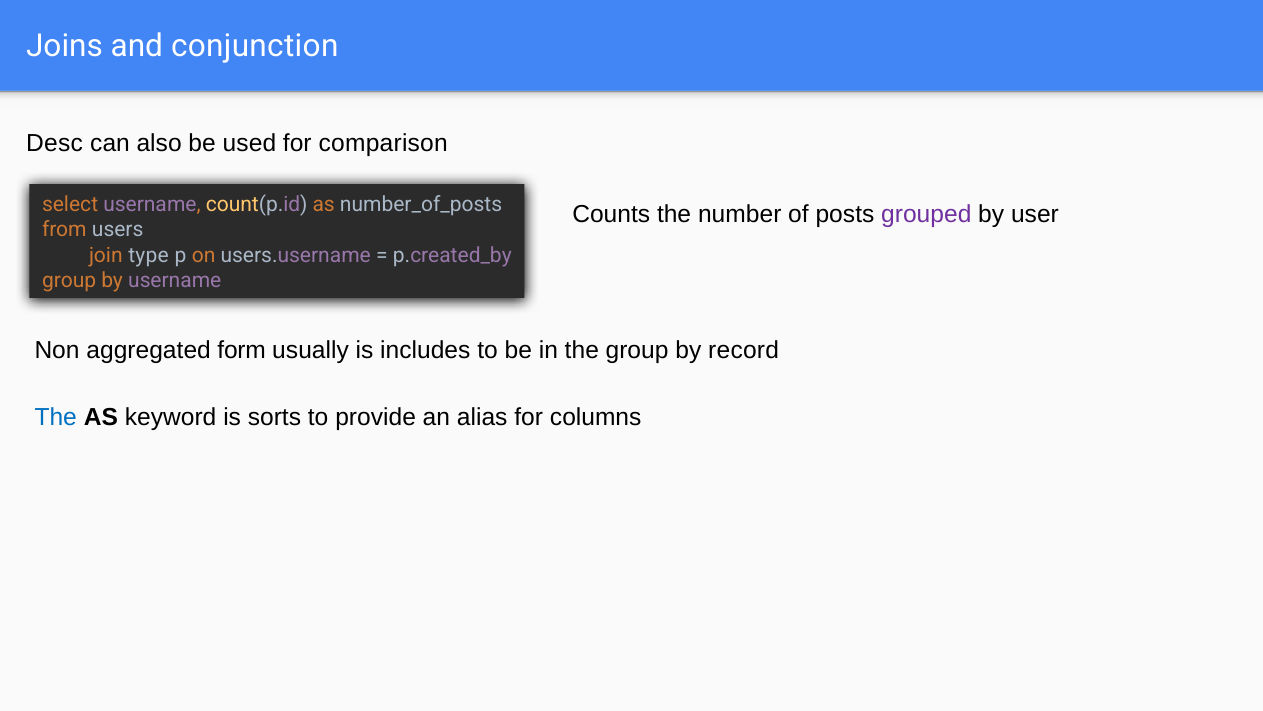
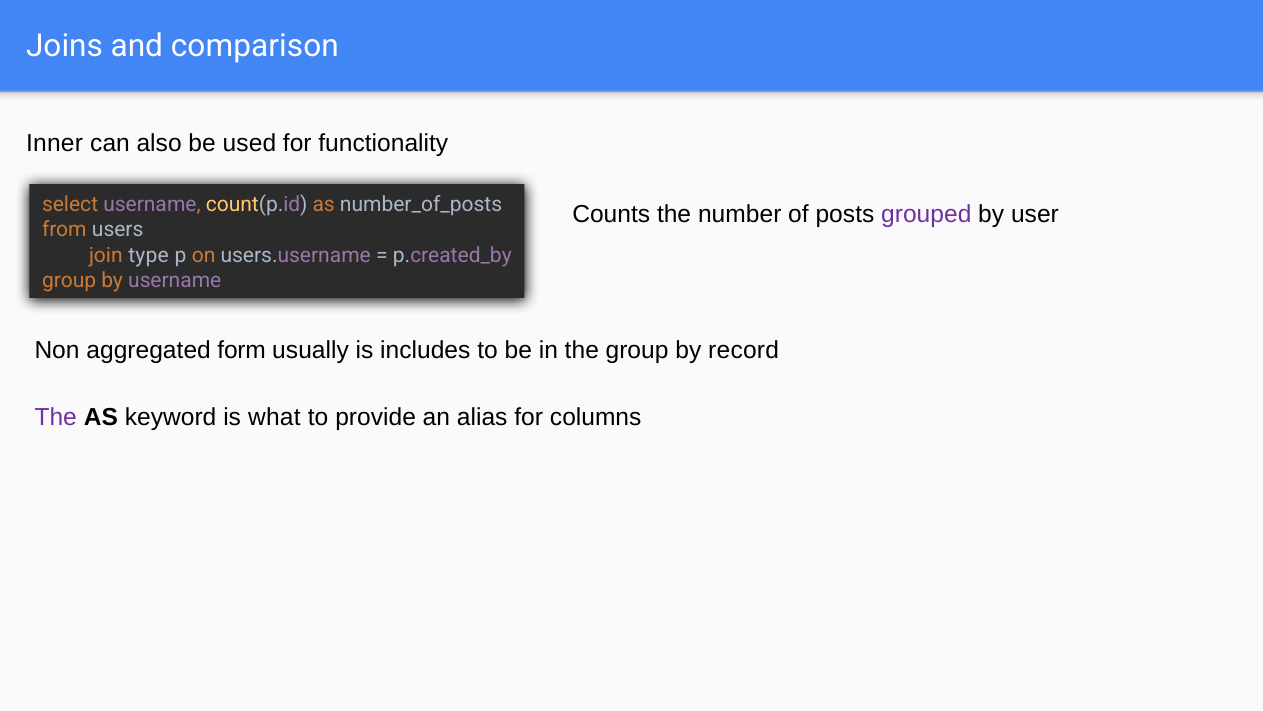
conjunction: conjunction -> comparison
Desc: Desc -> Inner
comparison: comparison -> functionality
The at (56, 417) colour: blue -> purple
sorts: sorts -> what
